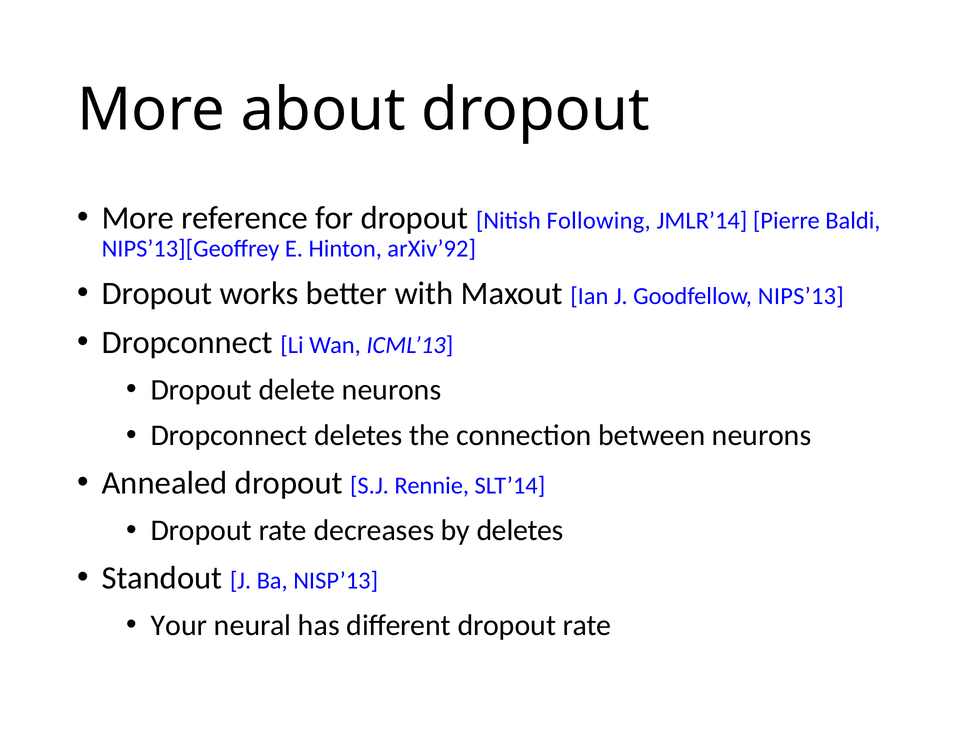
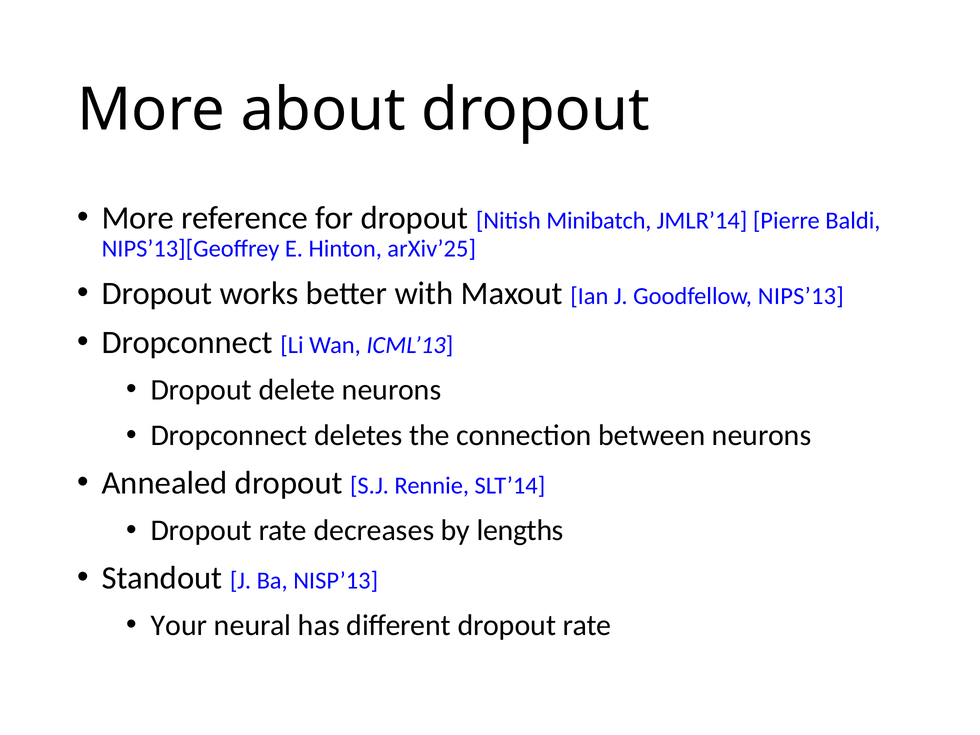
Following: Following -> Minibatch
arXiv’92: arXiv’92 -> arXiv’25
by deletes: deletes -> lengths
